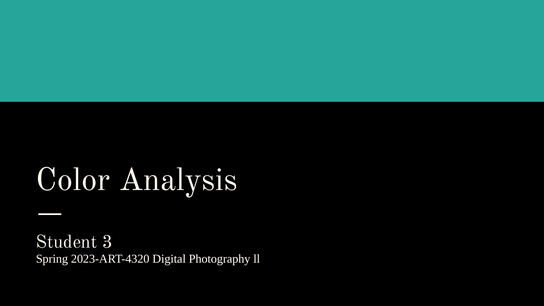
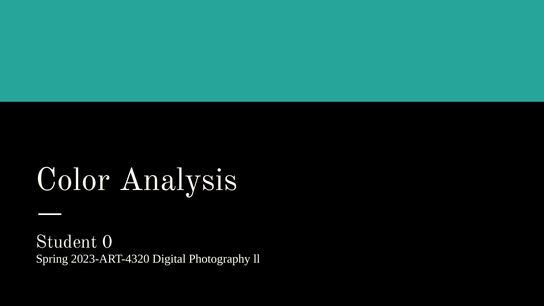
3: 3 -> 0
